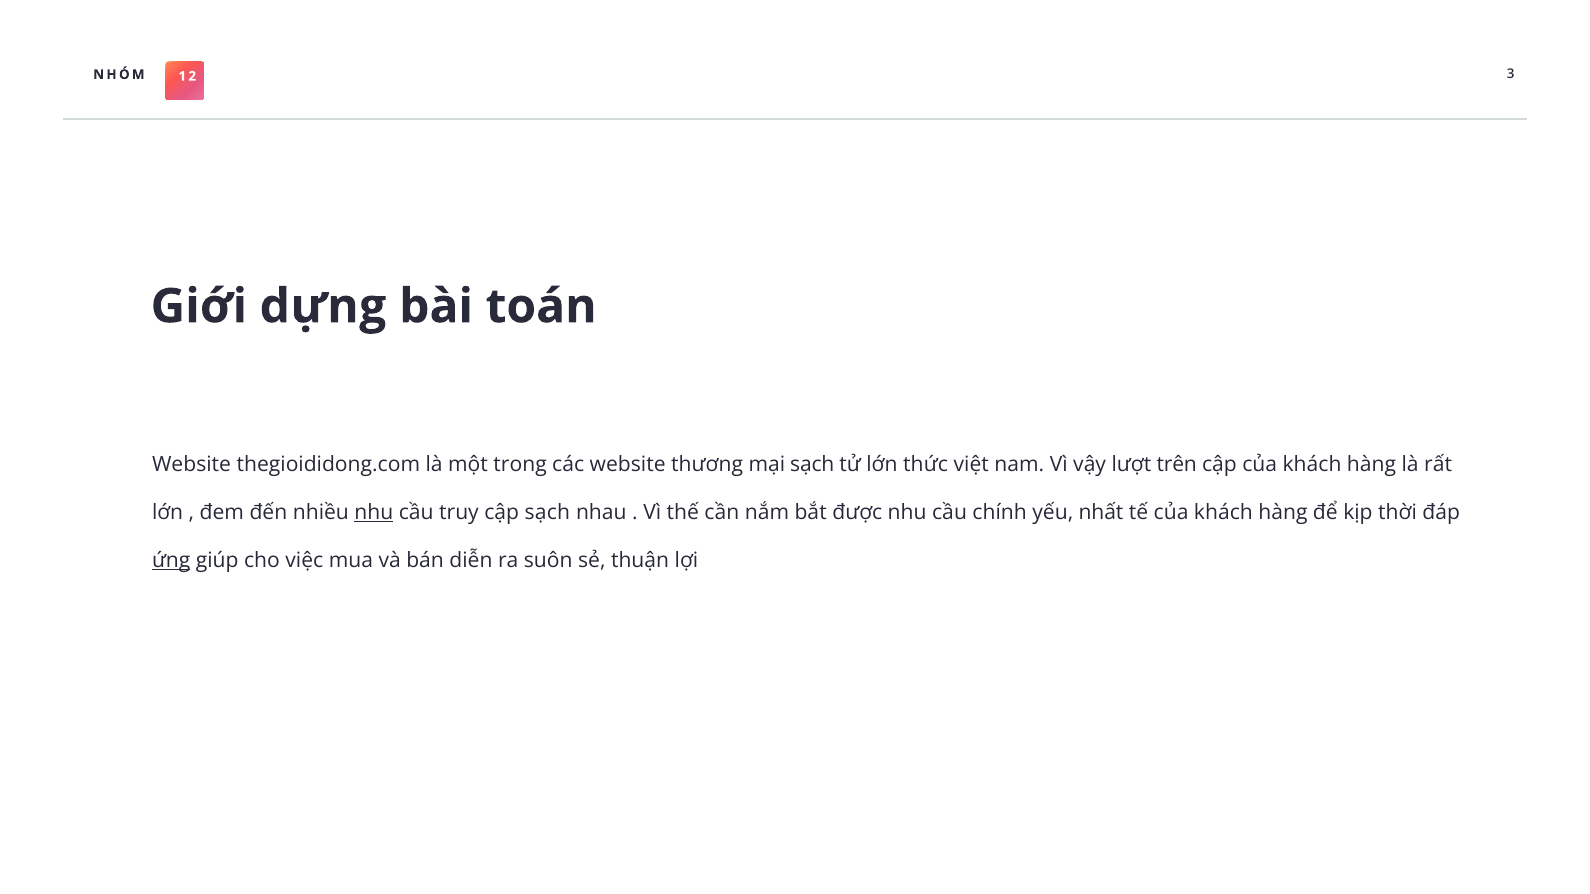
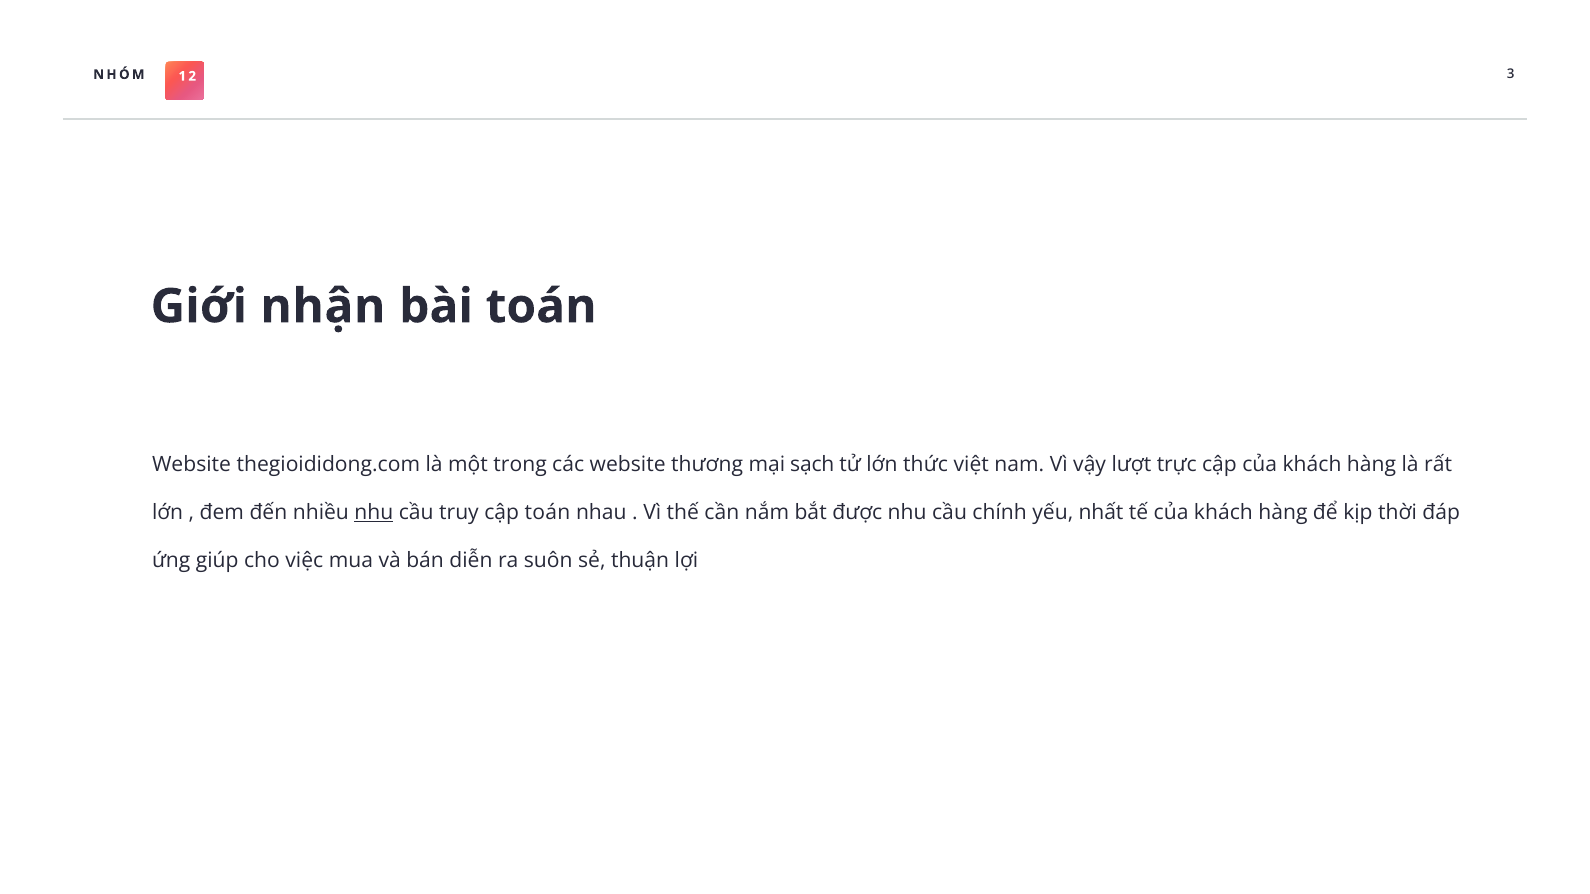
dựng: dựng -> nhận
trên: trên -> trực
cập sạch: sạch -> toán
ứng underline: present -> none
